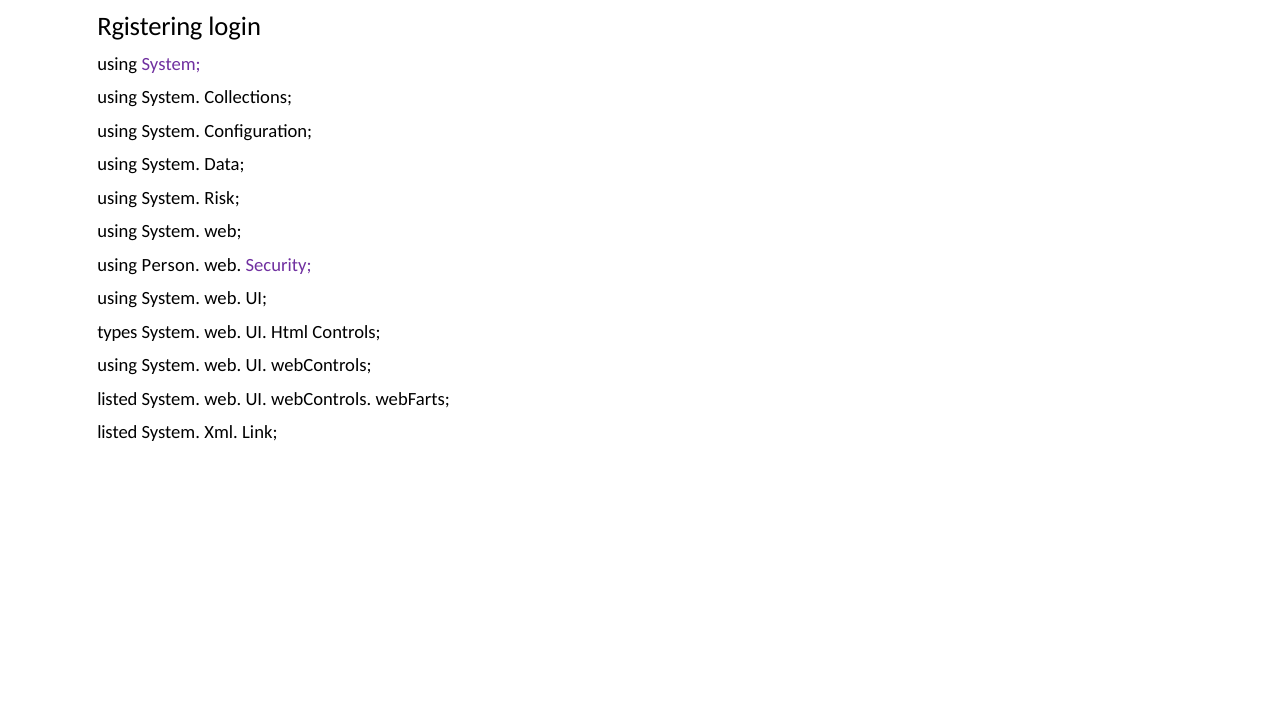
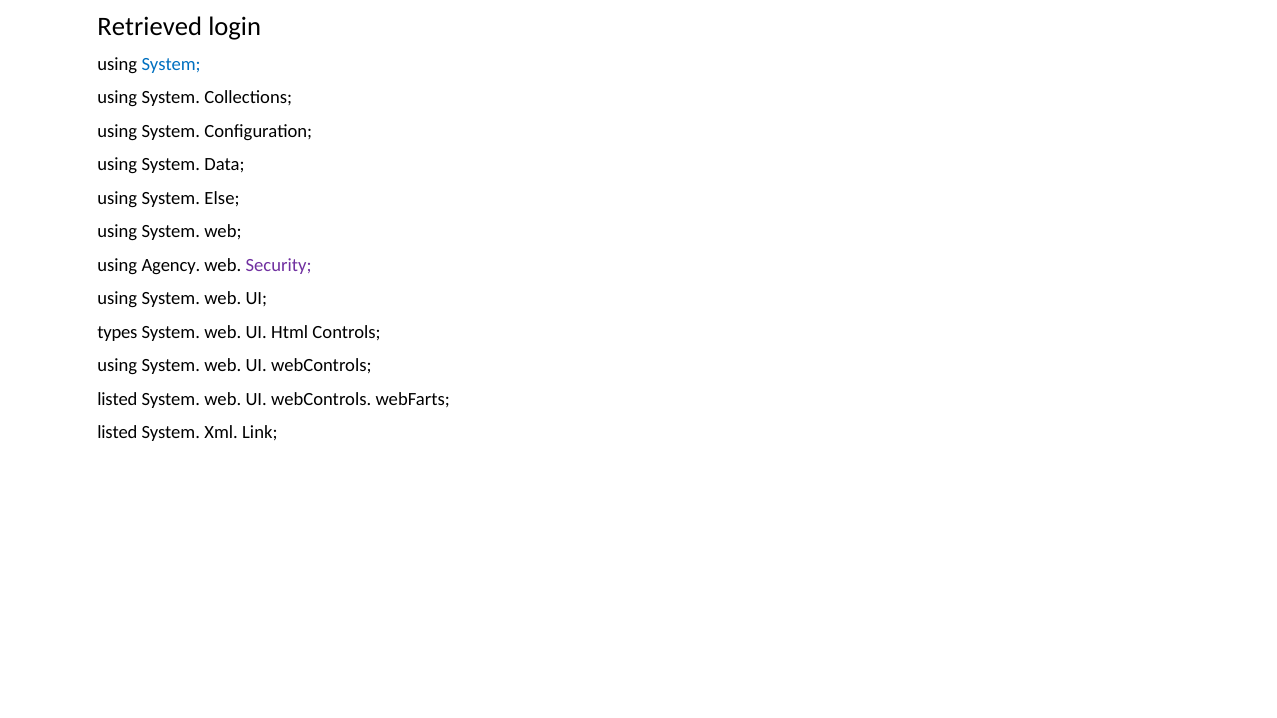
Rgistering: Rgistering -> Retrieved
System at (171, 64) colour: purple -> blue
Risk: Risk -> Else
Person: Person -> Agency
